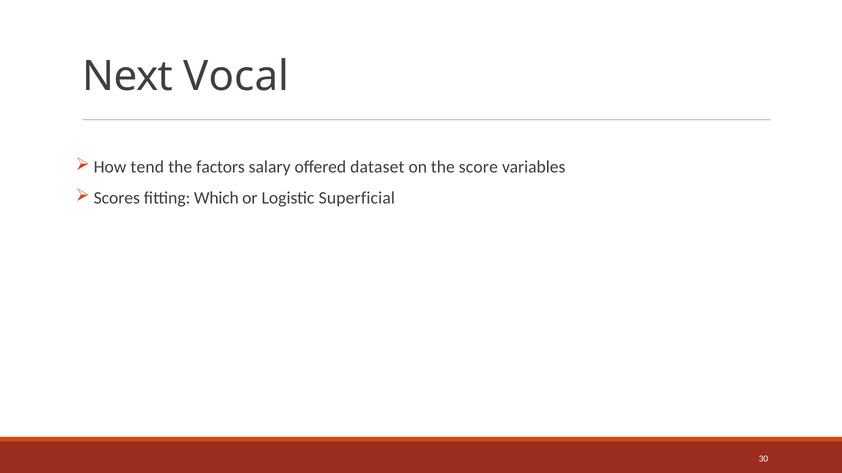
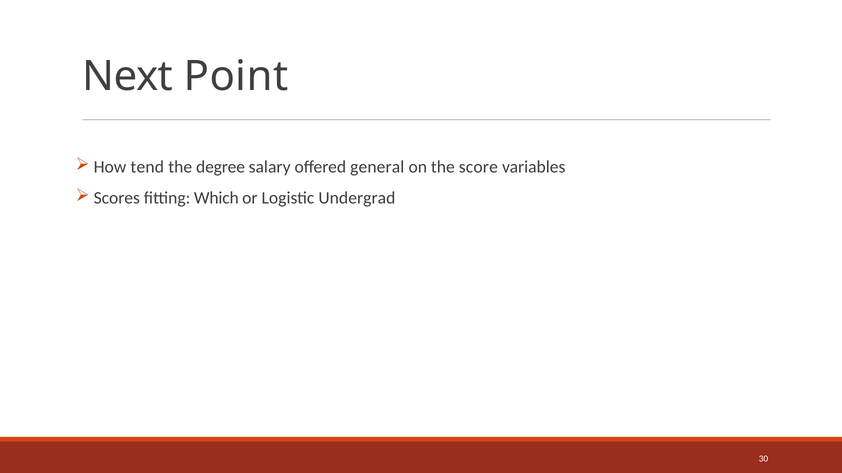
Vocal: Vocal -> Point
factors: factors -> degree
dataset: dataset -> general
Superficial: Superficial -> Undergrad
